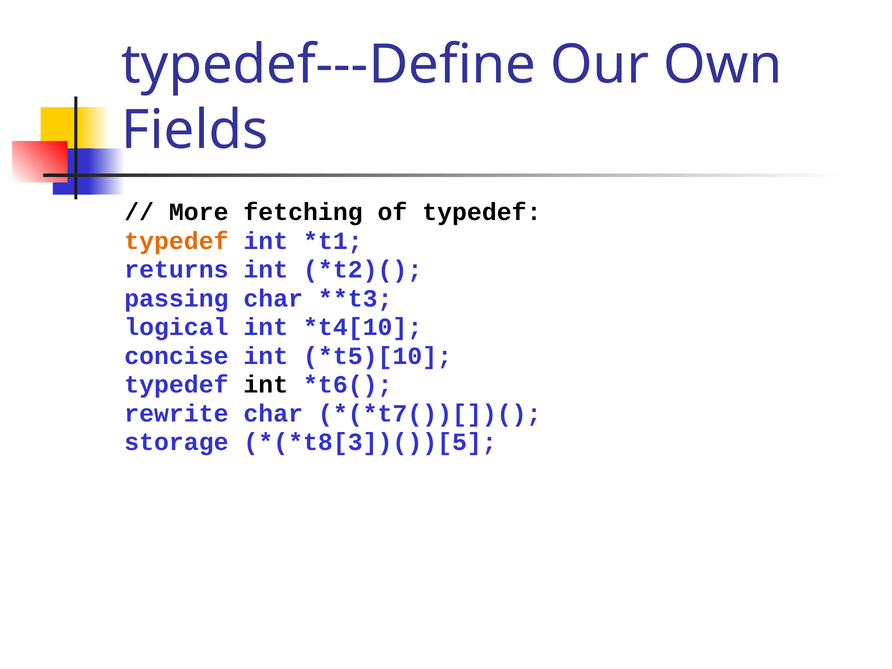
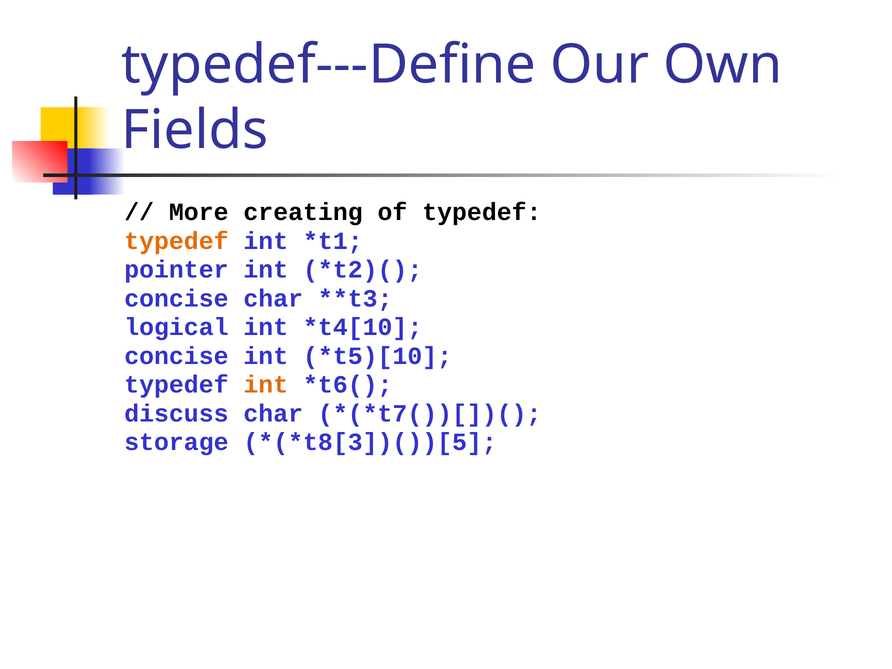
fetching: fetching -> creating
returns: returns -> pointer
passing at (176, 298): passing -> concise
int at (266, 385) colour: black -> orange
rewrite: rewrite -> discuss
